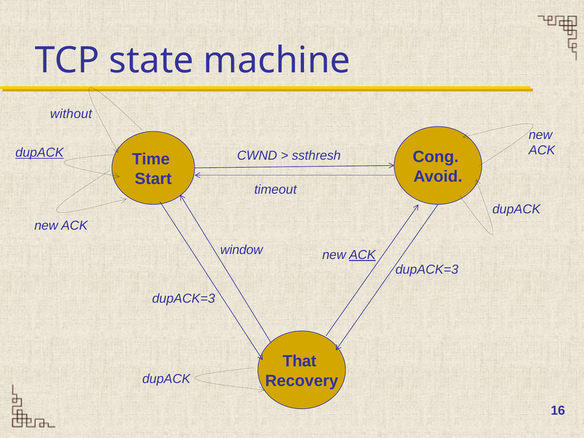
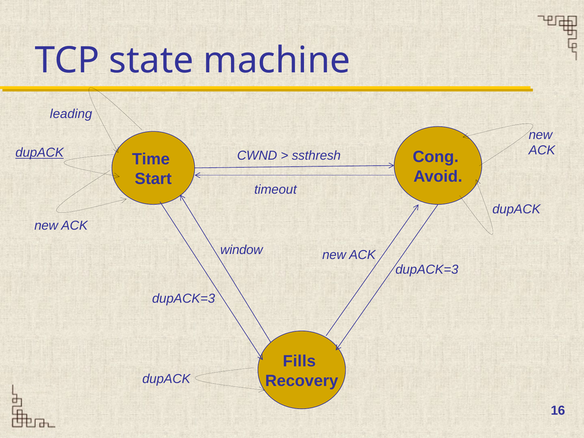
without: without -> leading
ACK at (362, 255) underline: present -> none
That: That -> Fills
